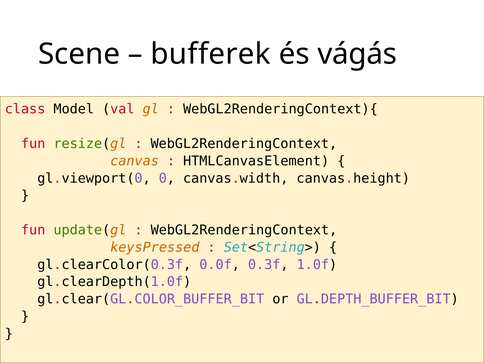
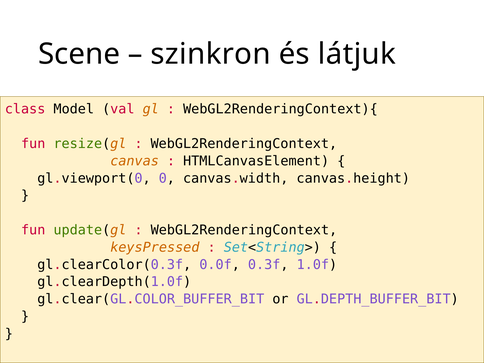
bufferek: bufferek -> szinkron
vágás: vágás -> látjuk
